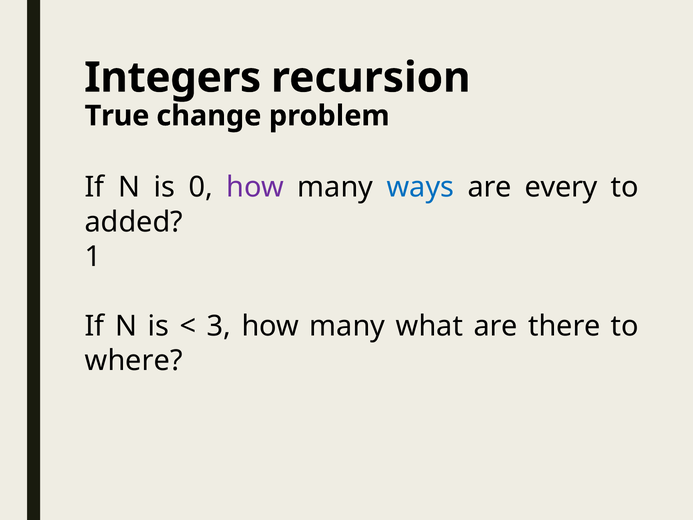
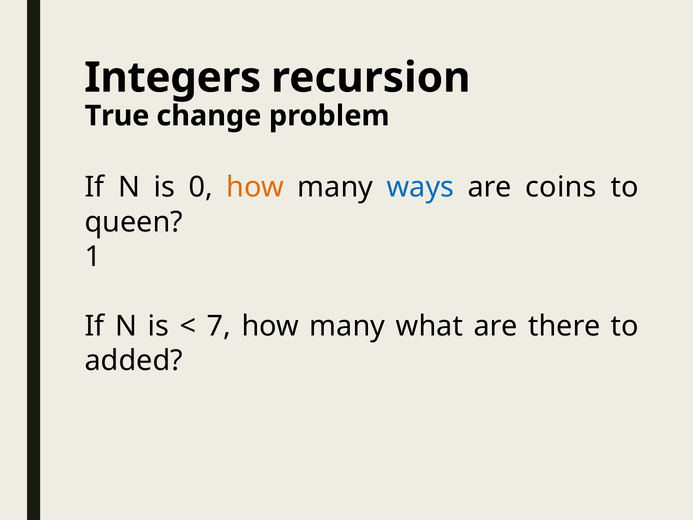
how at (255, 187) colour: purple -> orange
every: every -> coins
added: added -> queen
3: 3 -> 7
where: where -> added
